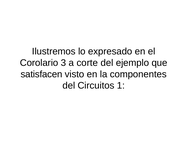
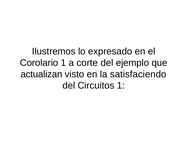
Corolario 3: 3 -> 1
satisfacen: satisfacen -> actualizan
componentes: componentes -> satisfaciendo
